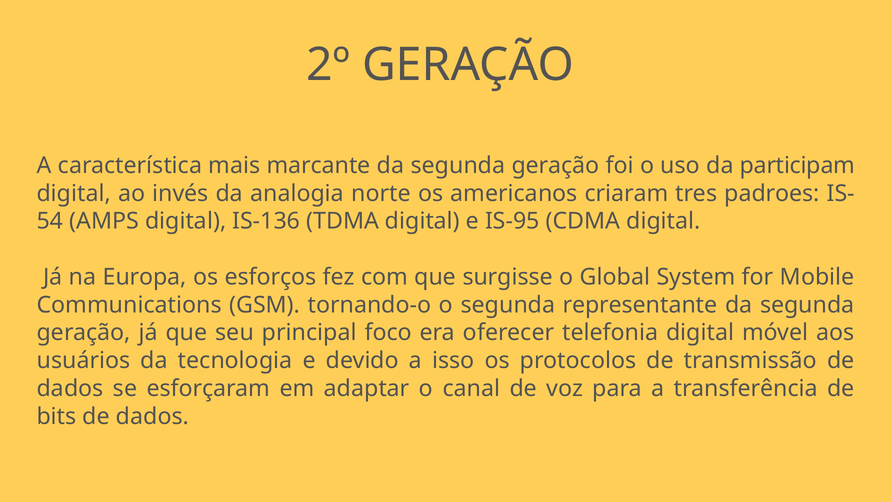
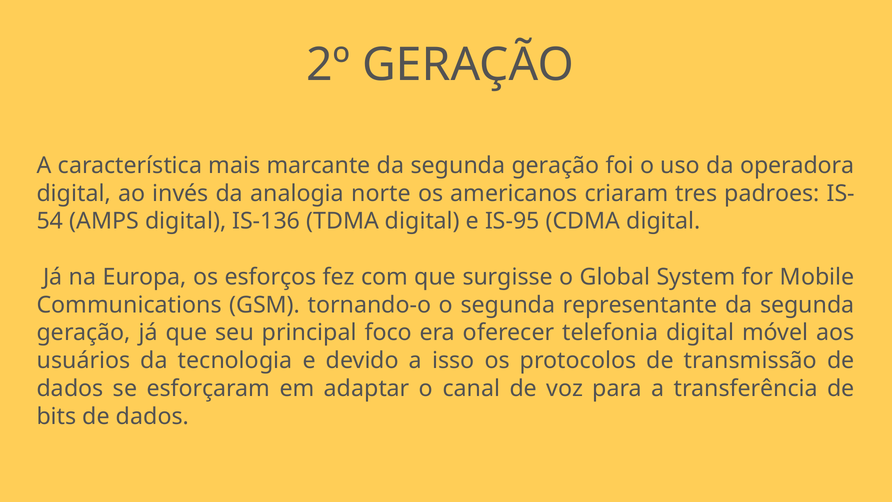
participam: participam -> operadora
